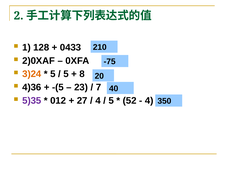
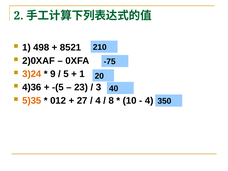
128: 128 -> 498
0433: 0433 -> 8521
5 at (53, 74): 5 -> 9
8 at (82, 74): 8 -> 1
7: 7 -> 3
5)35 colour: purple -> orange
5 at (111, 101): 5 -> 8
52: 52 -> 10
